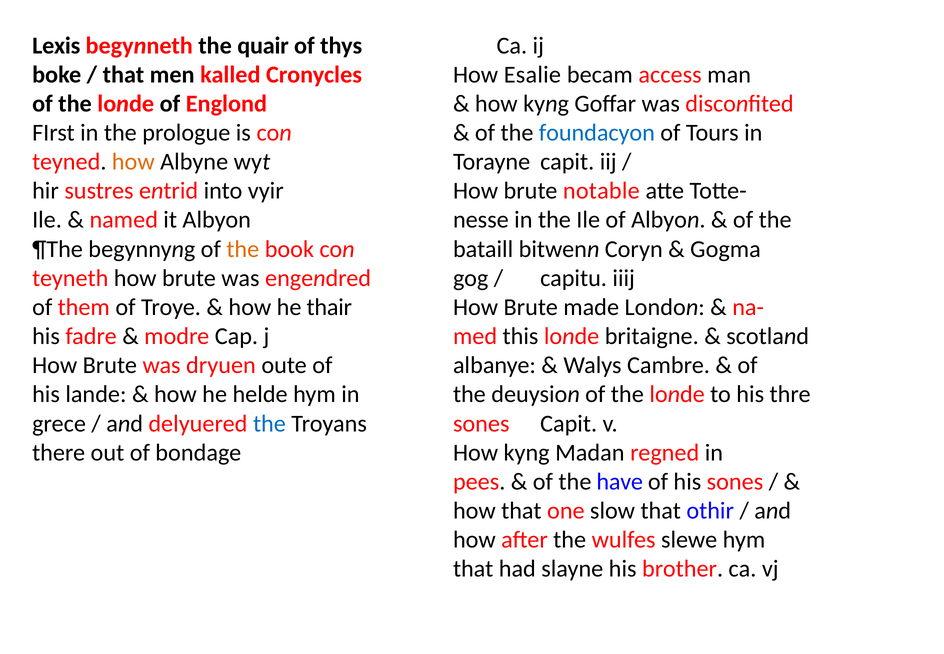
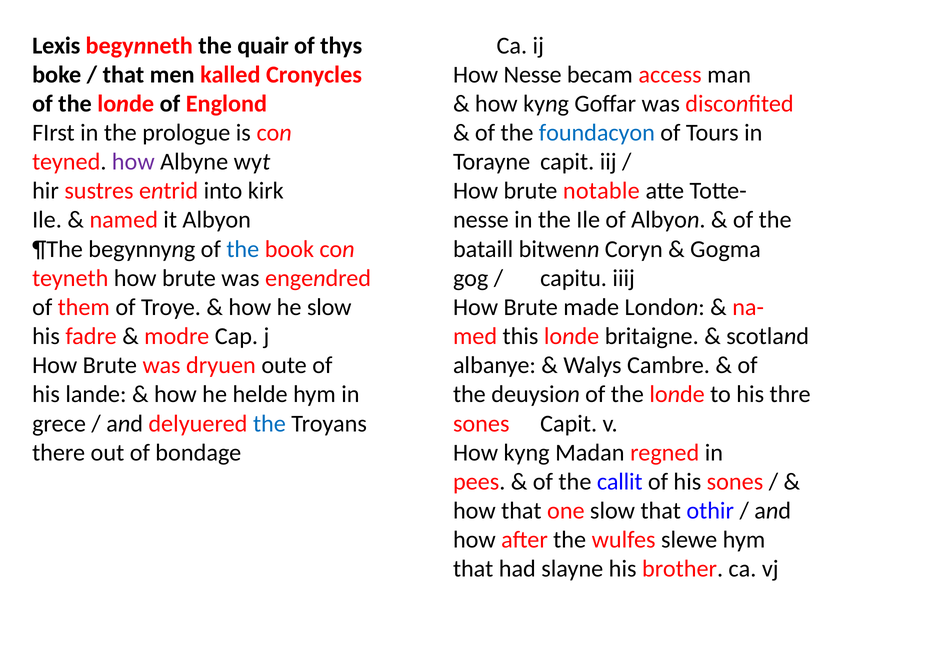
How Esalie: Esalie -> Nesse
how at (133, 162) colour: orange -> purple
vyir: vyir -> kirk
the at (243, 249) colour: orange -> blue
he thair: thair -> slow
have: have -> callit
